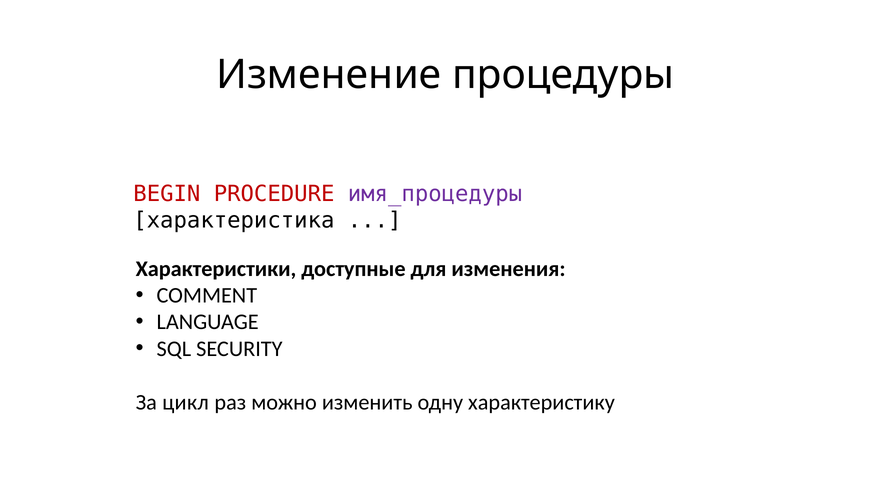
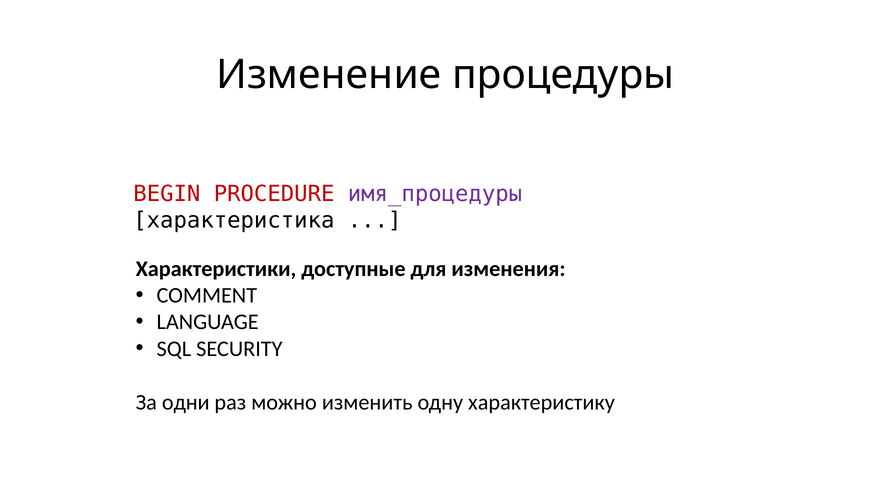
цикл: цикл -> одни
